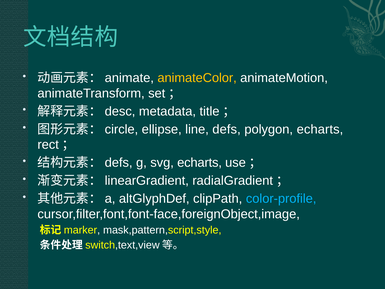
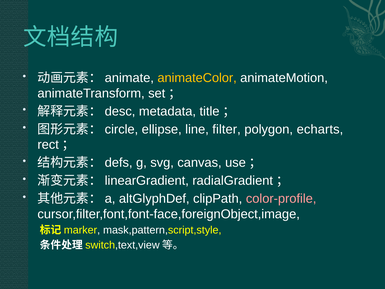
defs: defs -> filter
svg echarts: echarts -> canvas
color-profile colour: light blue -> pink
